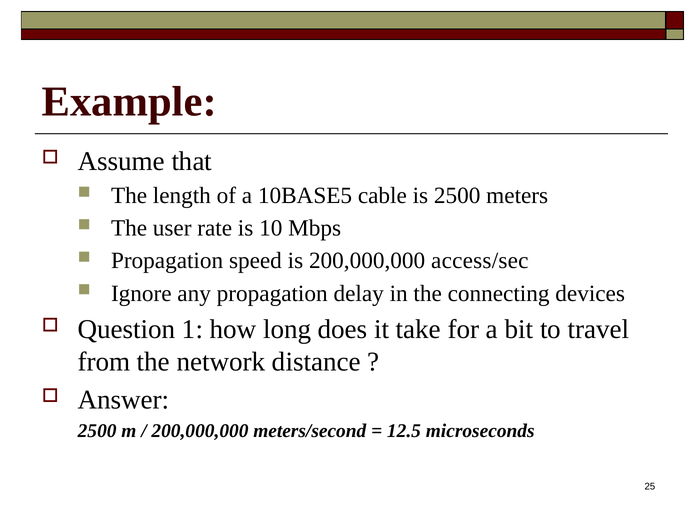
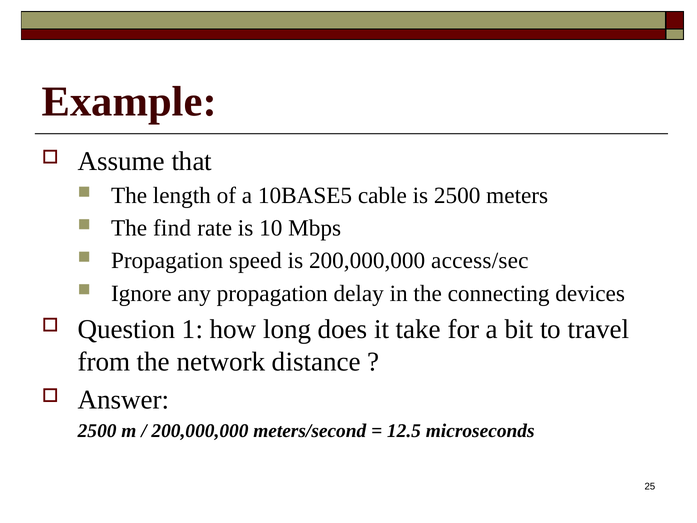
user: user -> find
